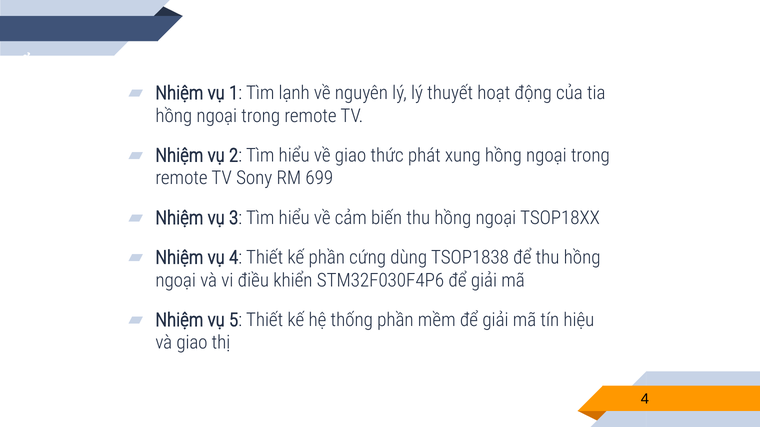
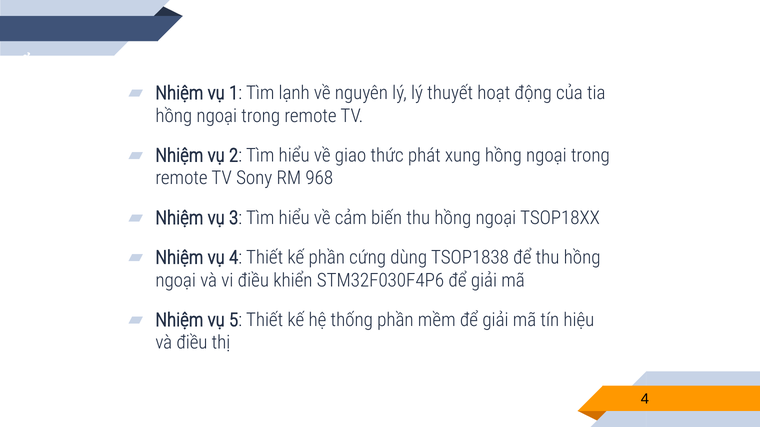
699: 699 -> 968
và giao: giao -> điều
